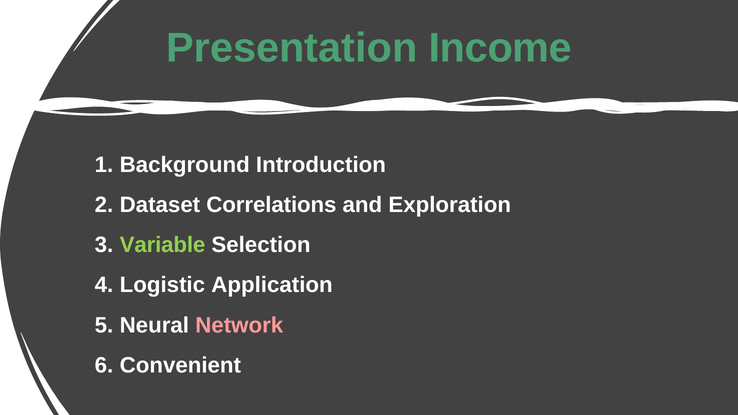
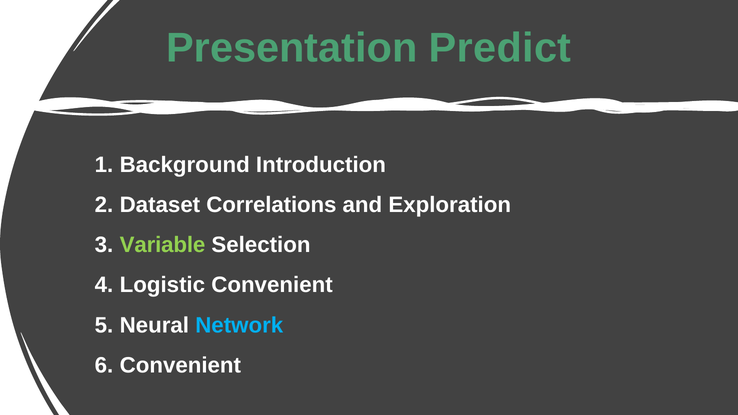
Income: Income -> Predict
Logistic Application: Application -> Convenient
Network colour: pink -> light blue
